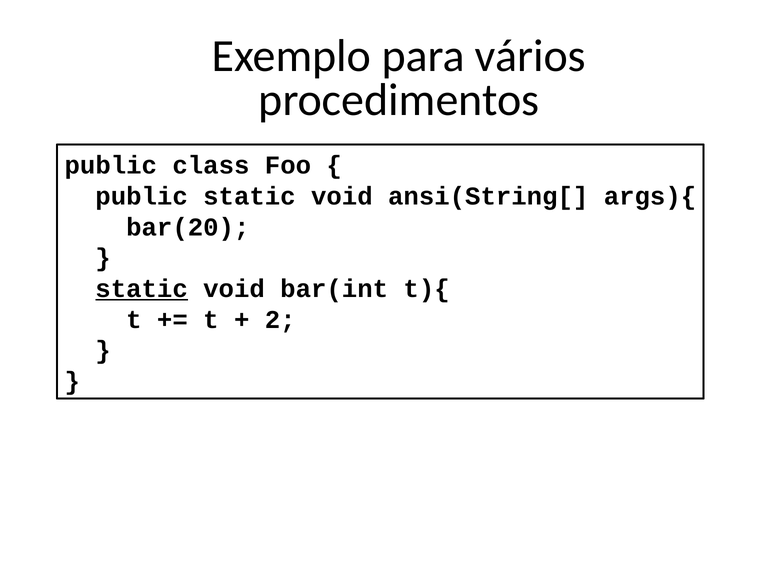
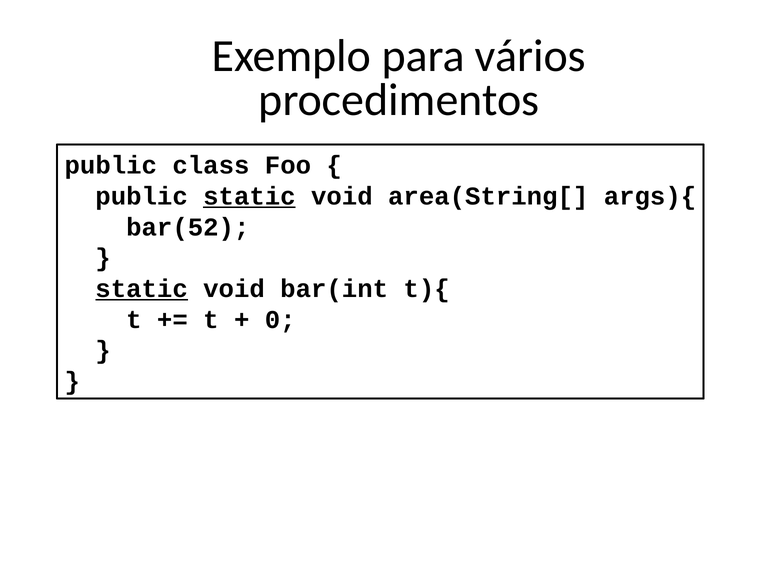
static at (249, 196) underline: none -> present
ansi(String[: ansi(String[ -> area(String[
bar(20: bar(20 -> bar(52
2: 2 -> 0
